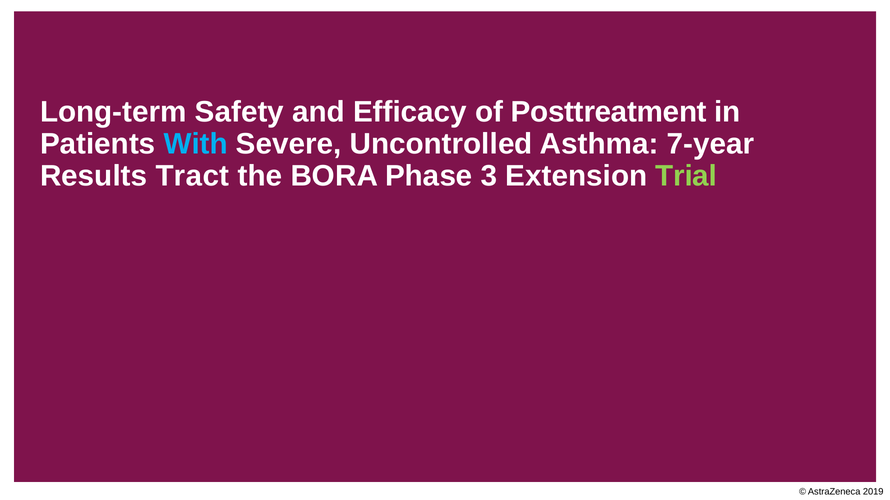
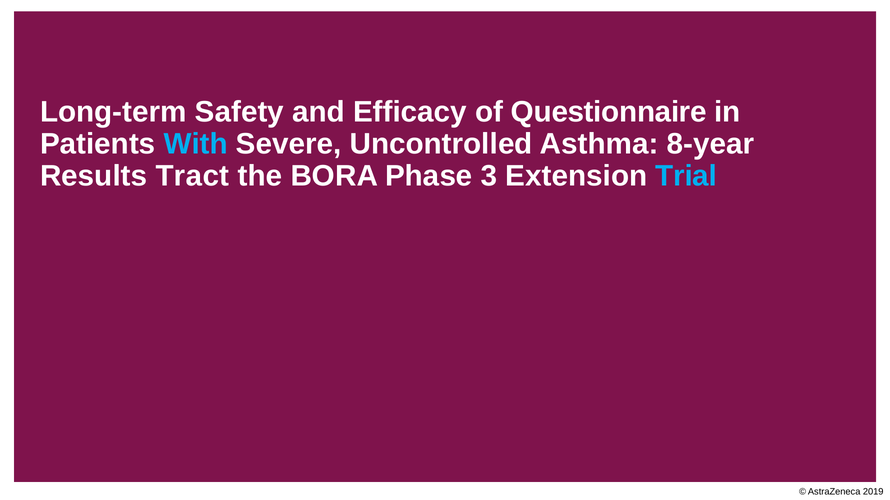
Posttreatment: Posttreatment -> Questionnaire
7-year: 7-year -> 8-year
Trial colour: light green -> light blue
